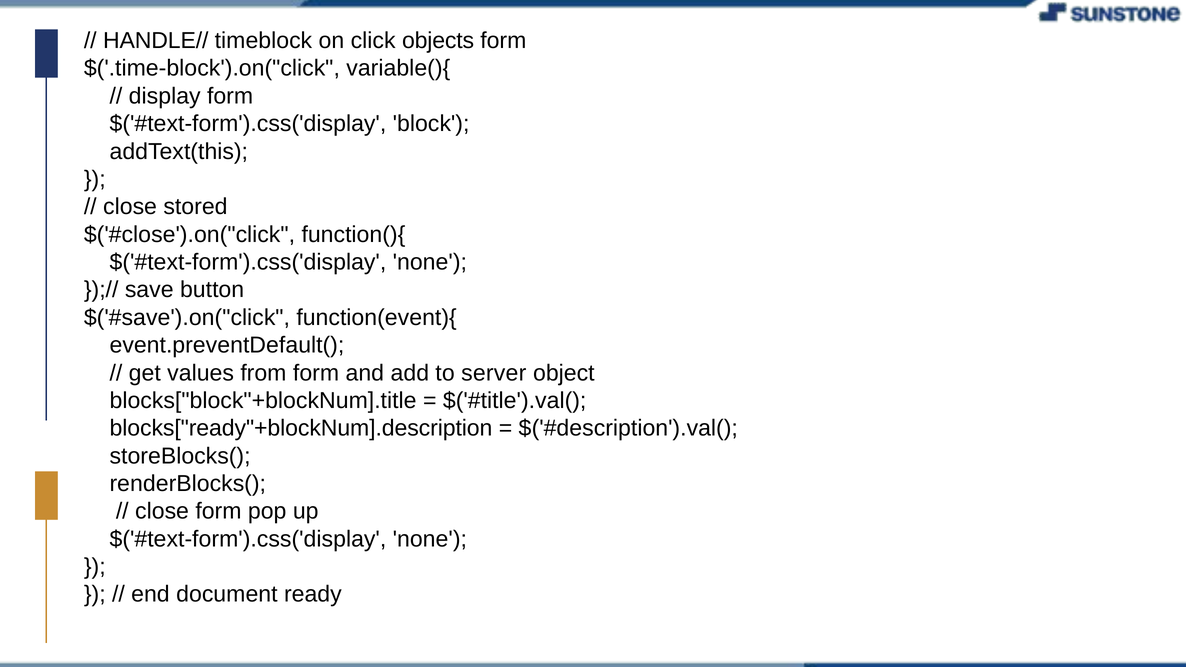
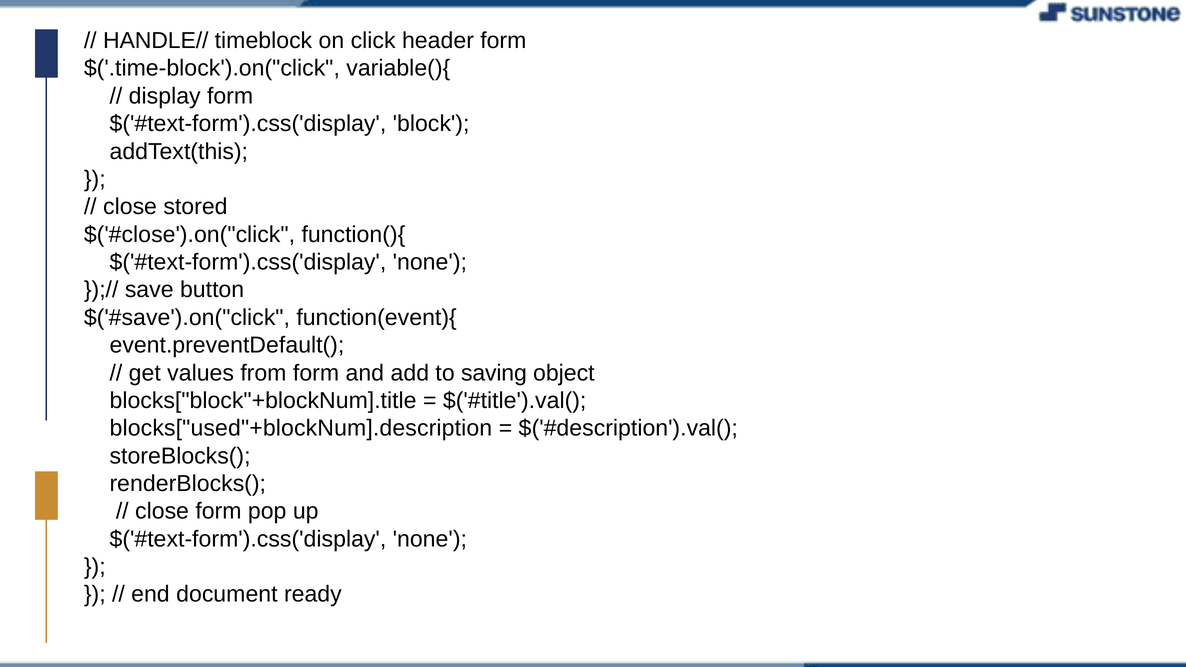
objects: objects -> header
server: server -> saving
blocks["ready"+blockNum].description: blocks["ready"+blockNum].description -> blocks["used"+blockNum].description
